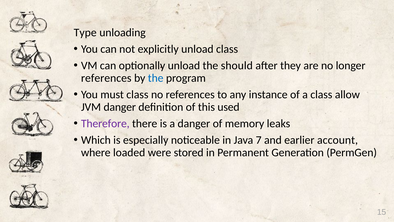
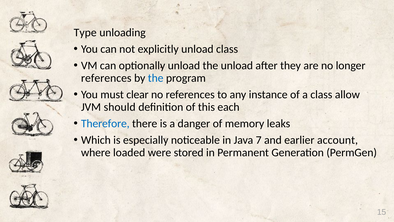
the should: should -> unload
must class: class -> clear
JVM danger: danger -> should
used: used -> each
Therefore colour: purple -> blue
